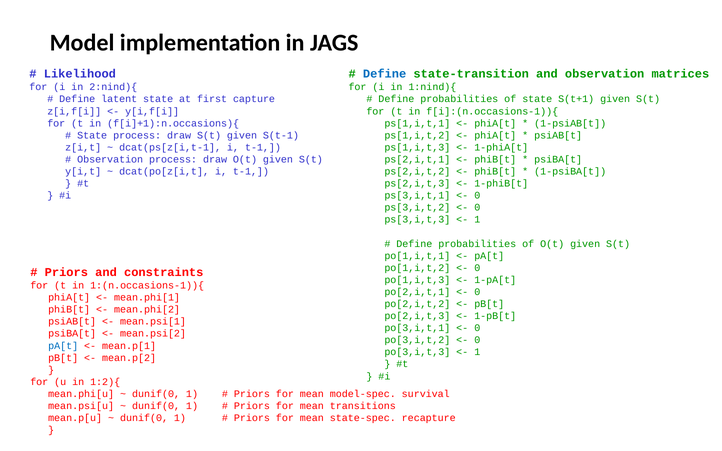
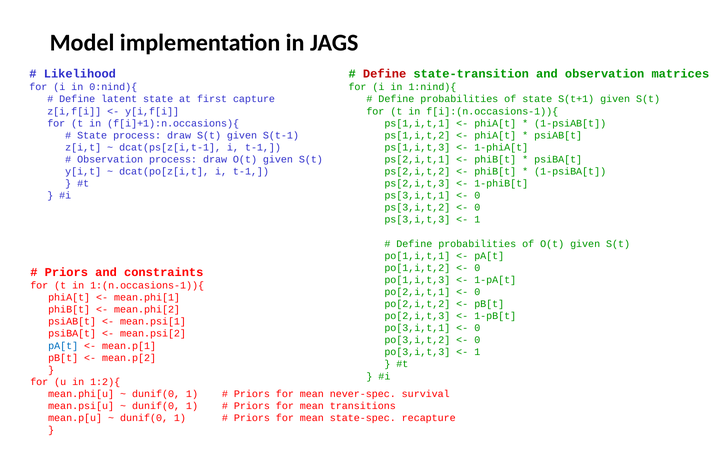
Define at (385, 74) colour: blue -> red
2:nind){: 2:nind){ -> 0:nind){
model-spec: model-spec -> never-spec
